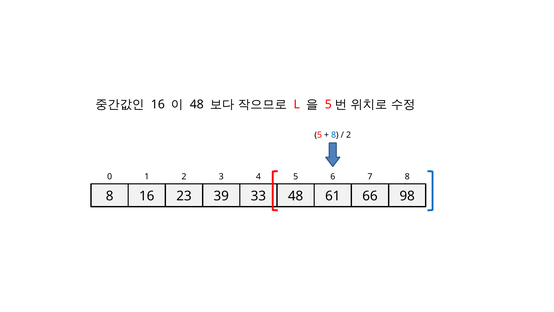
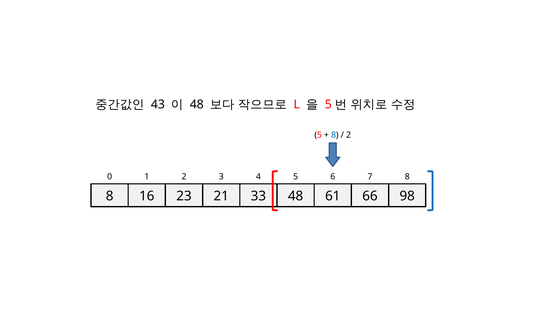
16 at (158, 104): 16 -> 43
39: 39 -> 21
